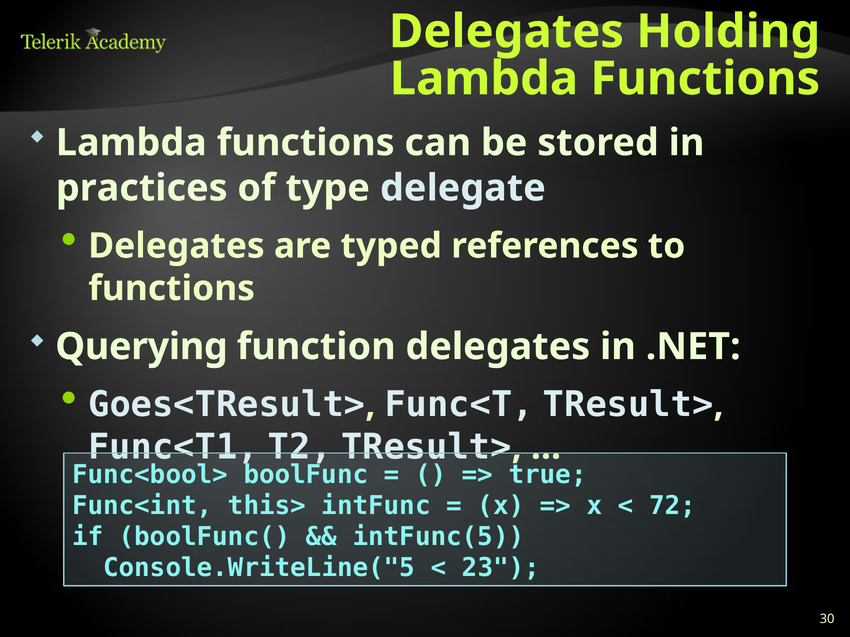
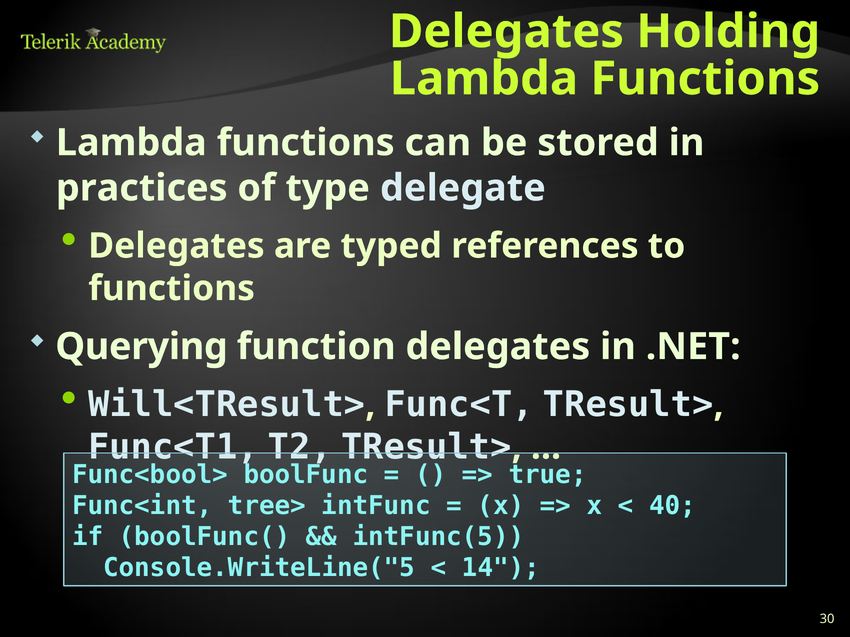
Goes<TResult>: Goes<TResult> -> Will<TResult>
this>: this> -> tree>
72: 72 -> 40
23: 23 -> 14
